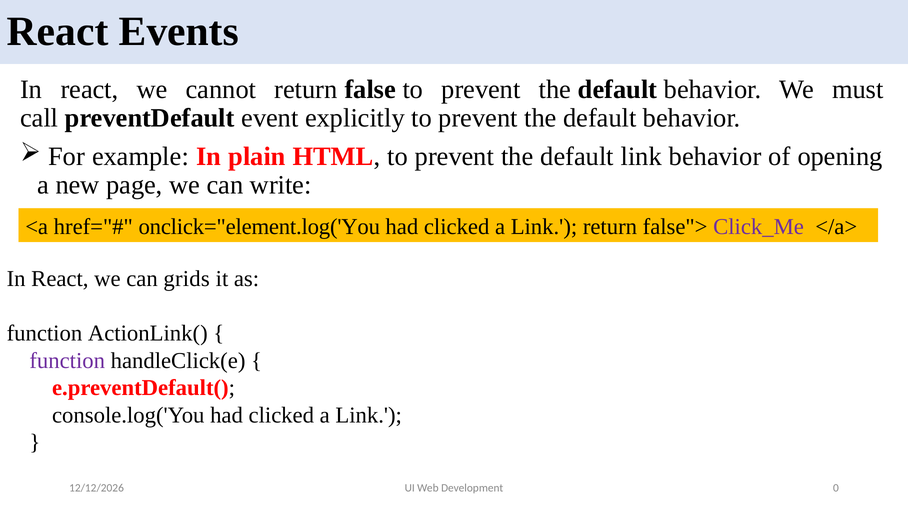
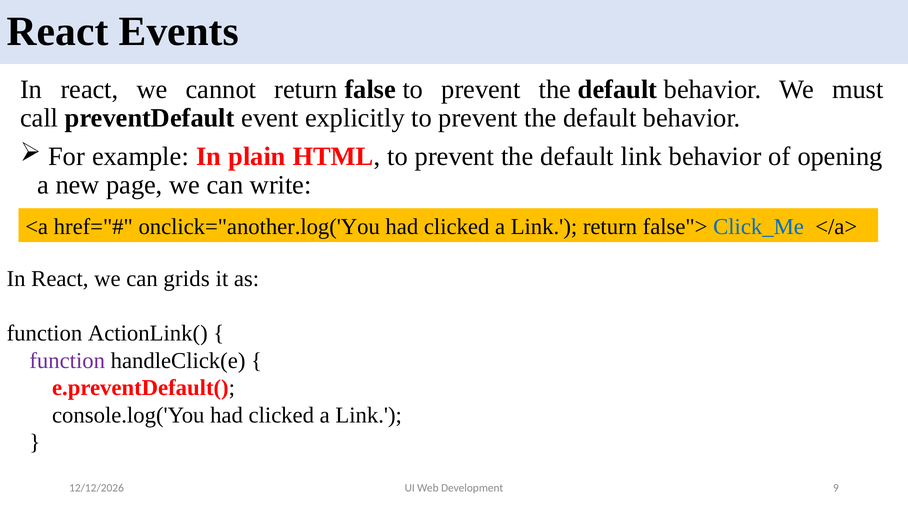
onclick="element.log('You: onclick="element.log('You -> onclick="another.log('You
Click_Me colour: purple -> blue
0: 0 -> 9
